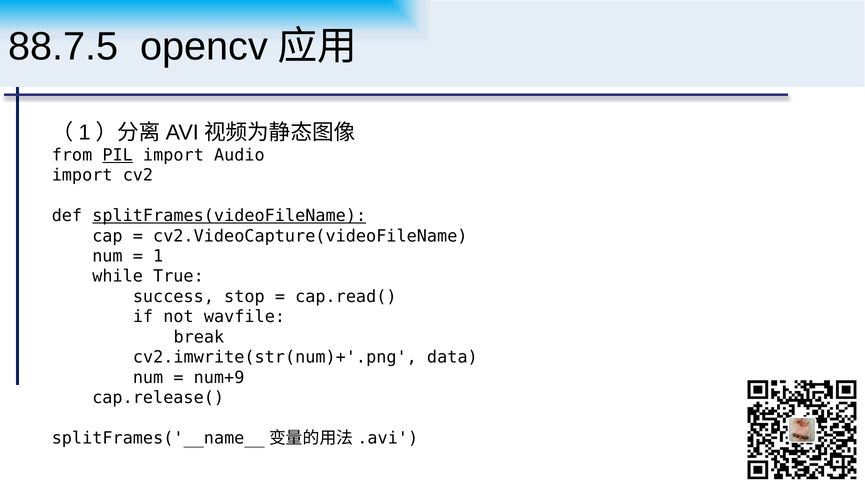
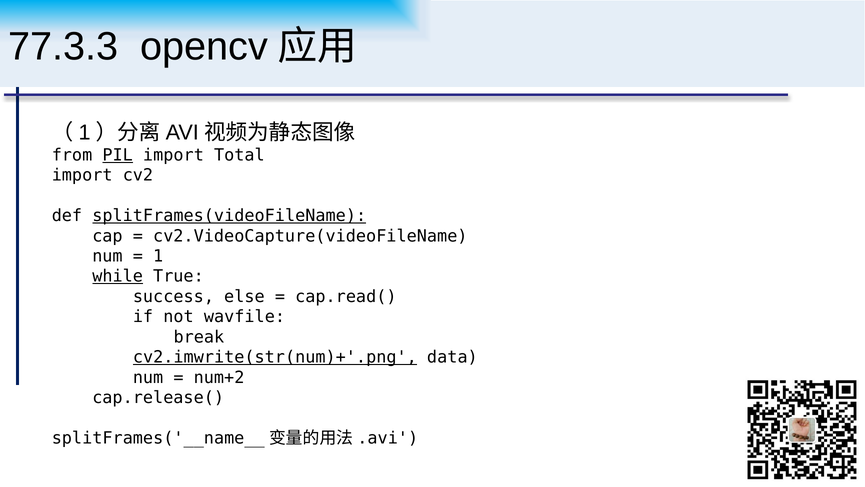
88.7.5: 88.7.5 -> 77.3.3
Audio: Audio -> Total
while underline: none -> present
stop: stop -> else
cv2.imwrite(str(num)+'.png underline: none -> present
num+9: num+9 -> num+2
